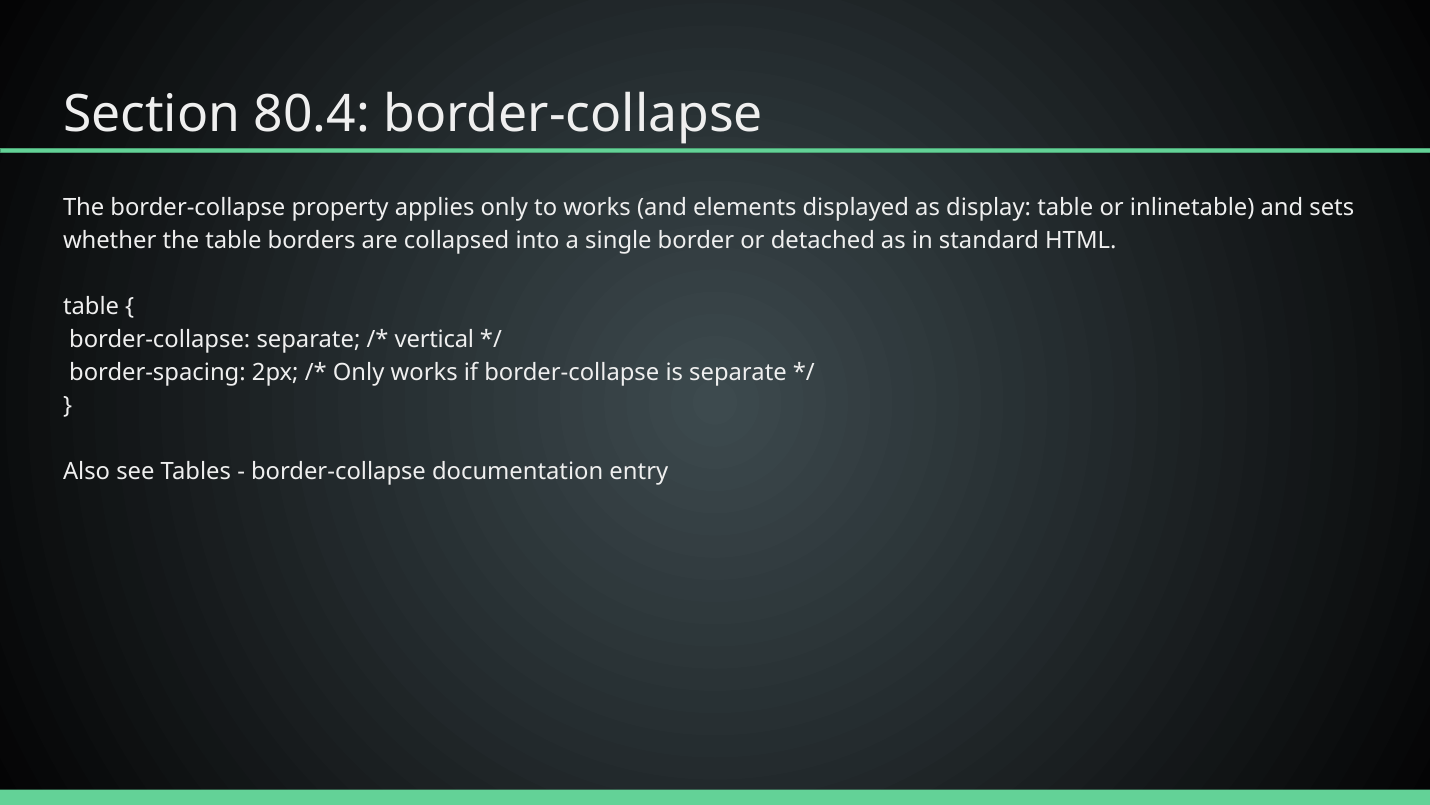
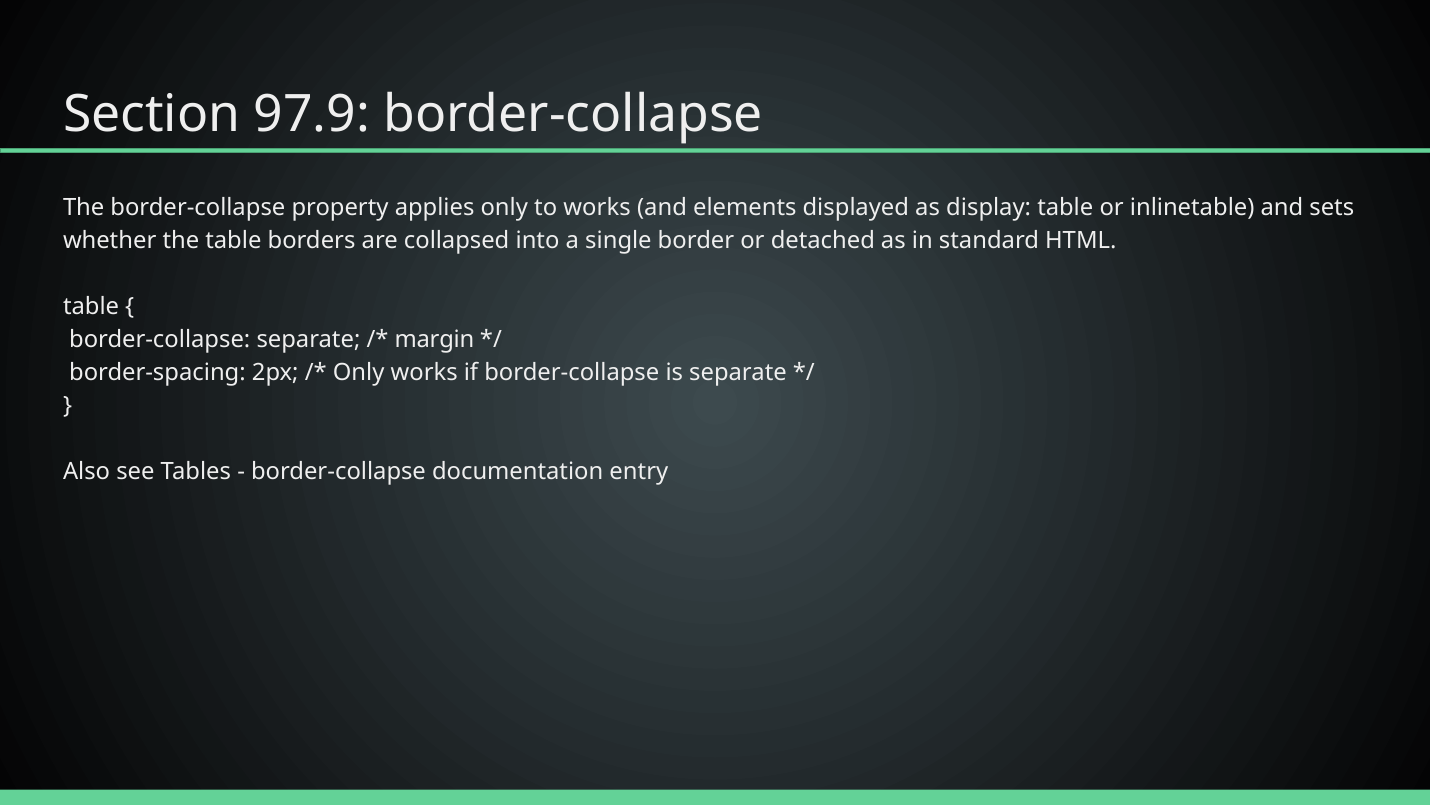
80.4: 80.4 -> 97.9
vertical: vertical -> margin
